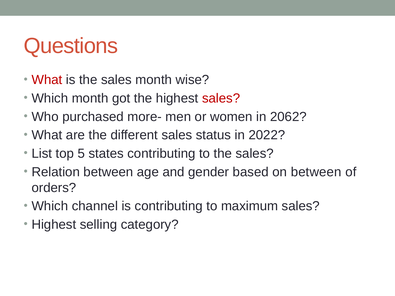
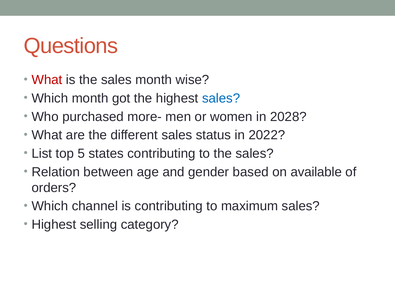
sales at (221, 98) colour: red -> blue
2062: 2062 -> 2028
on between: between -> available
